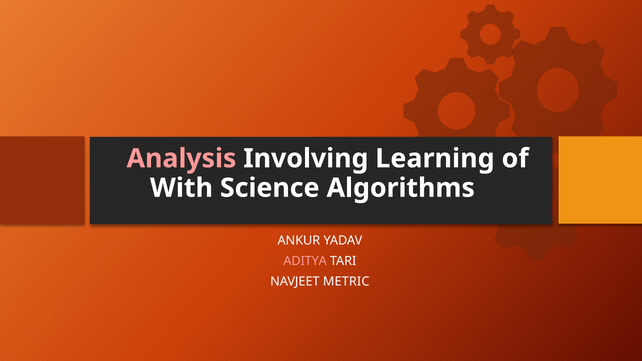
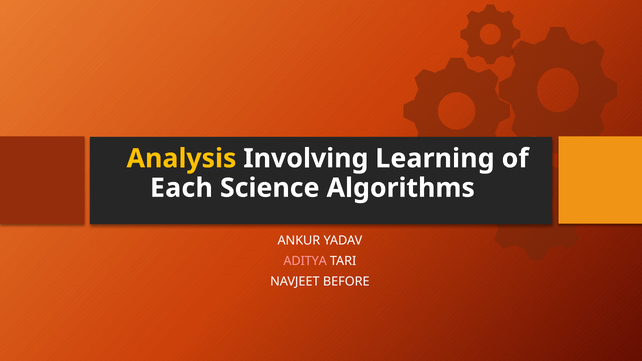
Analysis colour: pink -> yellow
With: With -> Each
METRIC: METRIC -> BEFORE
